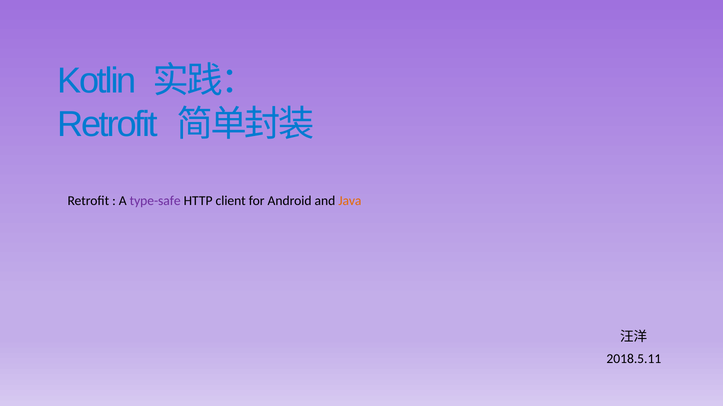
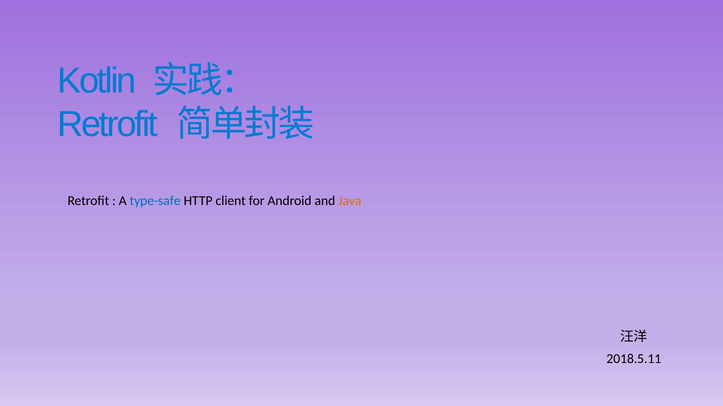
type-safe colour: purple -> blue
